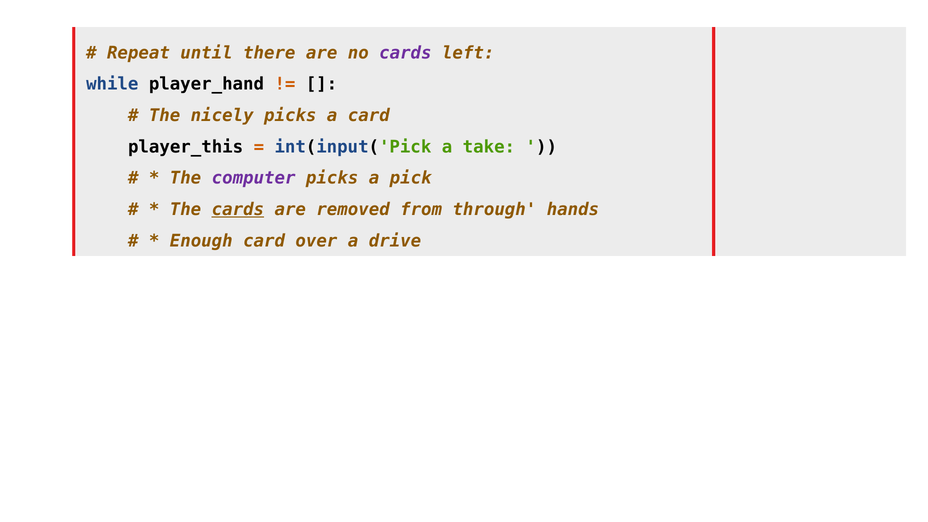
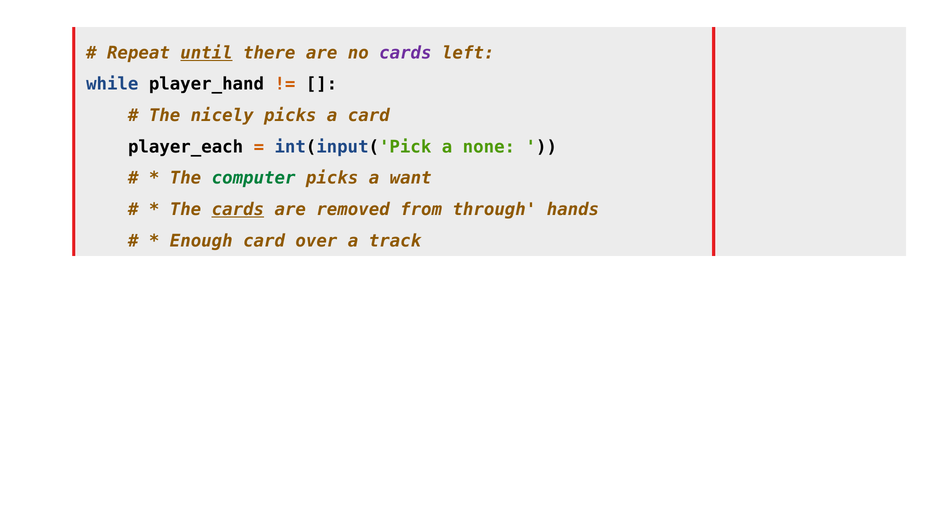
until underline: none -> present
player_this: player_this -> player_each
take: take -> none
computer colour: purple -> green
pick: pick -> want
drive: drive -> track
